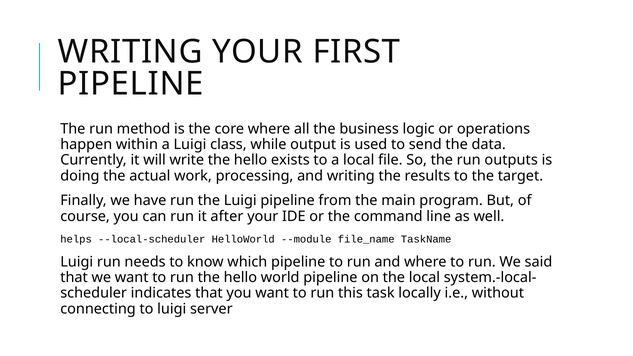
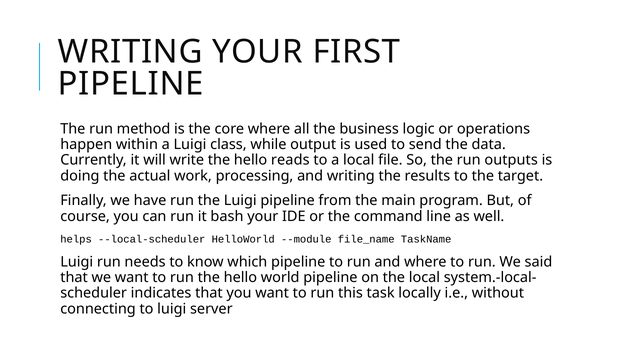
exists: exists -> reads
after: after -> bash
